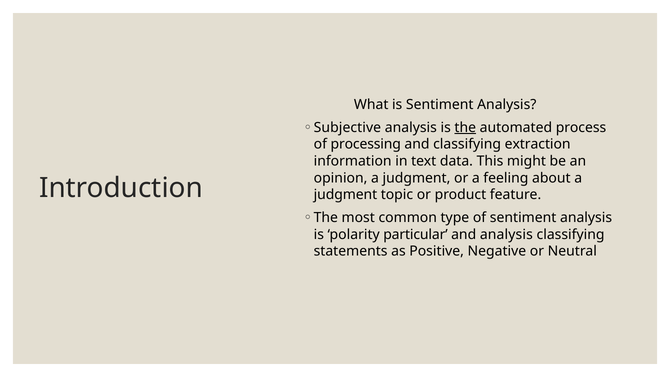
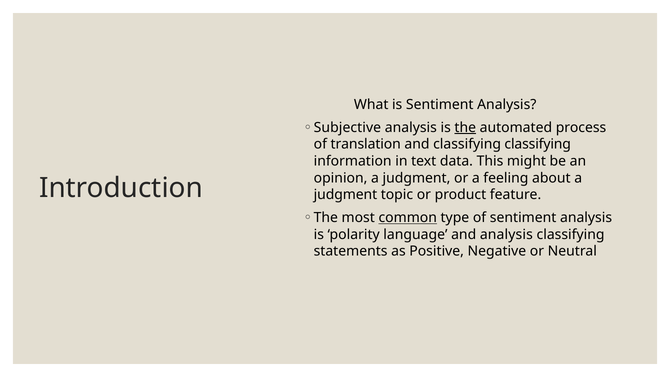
processing: processing -> translation
classifying extraction: extraction -> classifying
common underline: none -> present
particular: particular -> language
